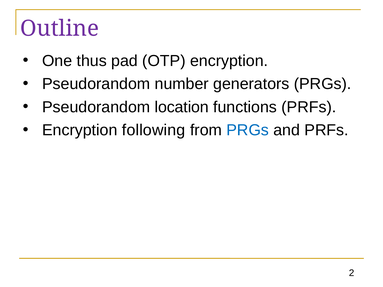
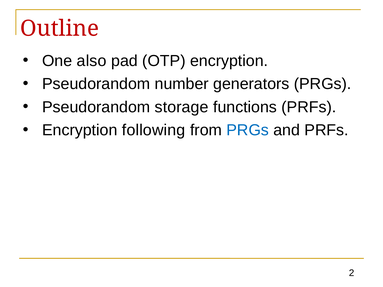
Outline colour: purple -> red
thus: thus -> also
location: location -> storage
